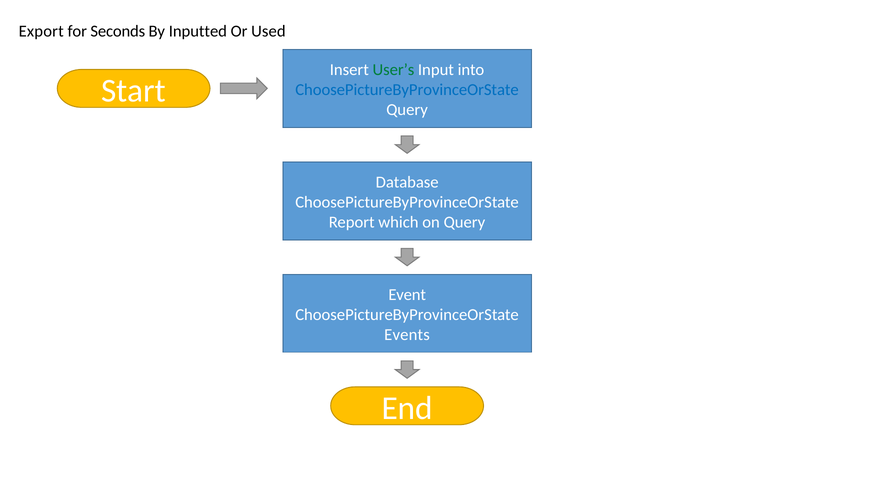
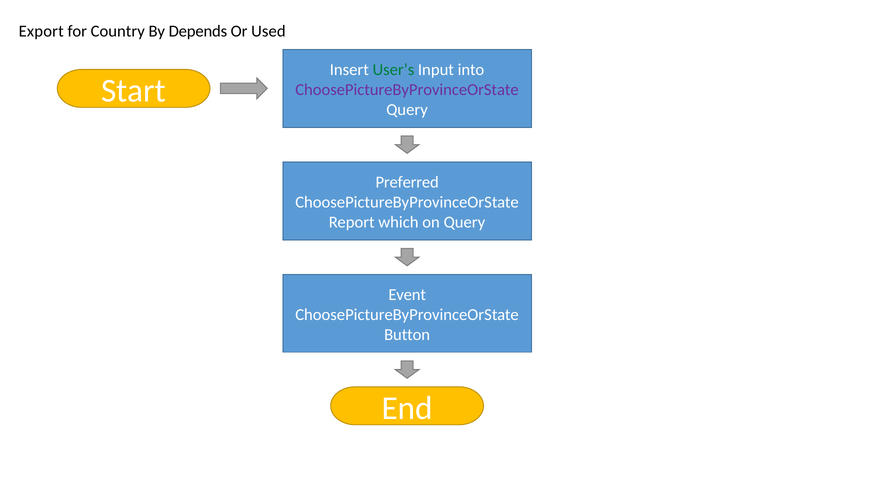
Seconds: Seconds -> Country
Inputted: Inputted -> Depends
ChoosePictureByProvinceOrState at (407, 89) colour: blue -> purple
Database: Database -> Preferred
Events: Events -> Button
